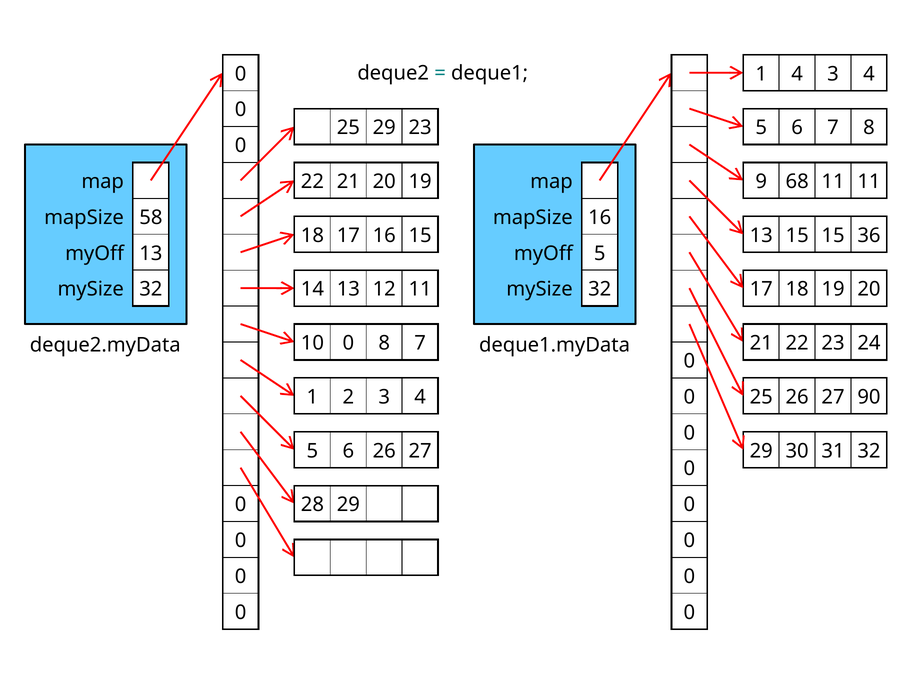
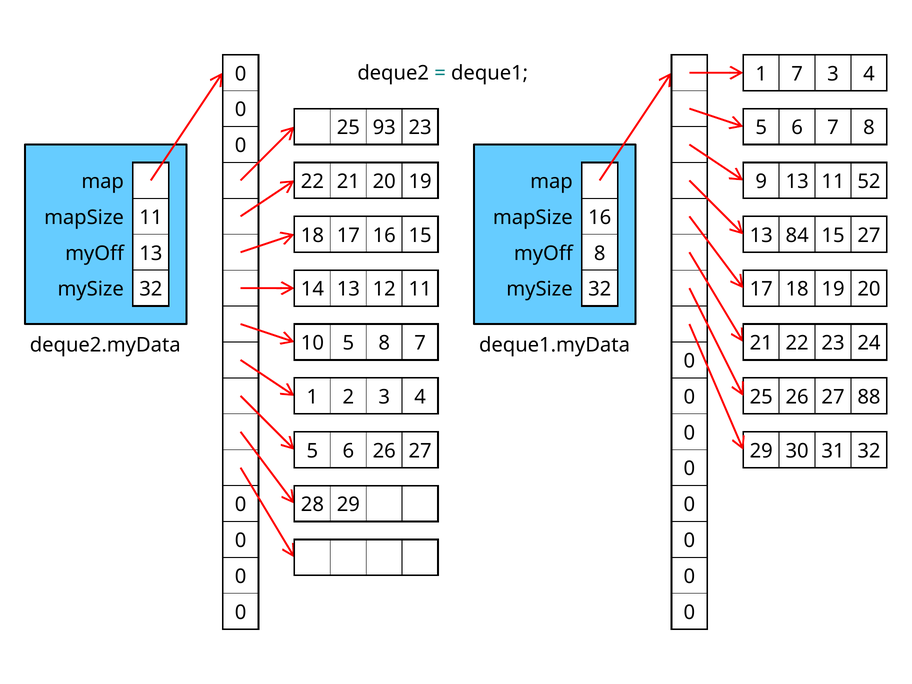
1 4: 4 -> 7
25 29: 29 -> 93
9 68: 68 -> 13
11 11: 11 -> 52
mapSize 58: 58 -> 11
13 15: 15 -> 84
15 36: 36 -> 27
myOff 5: 5 -> 8
10 0: 0 -> 5
90: 90 -> 88
